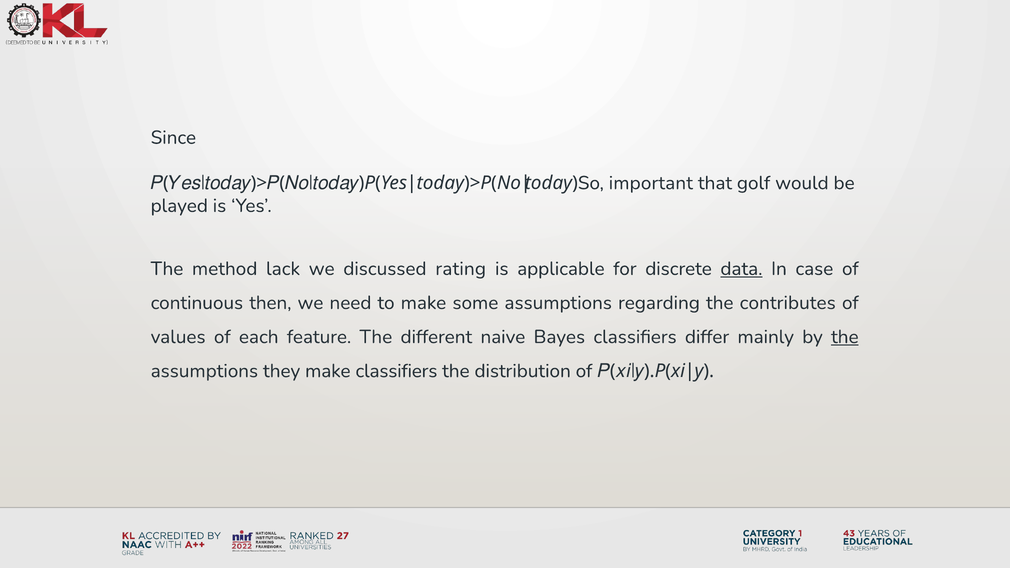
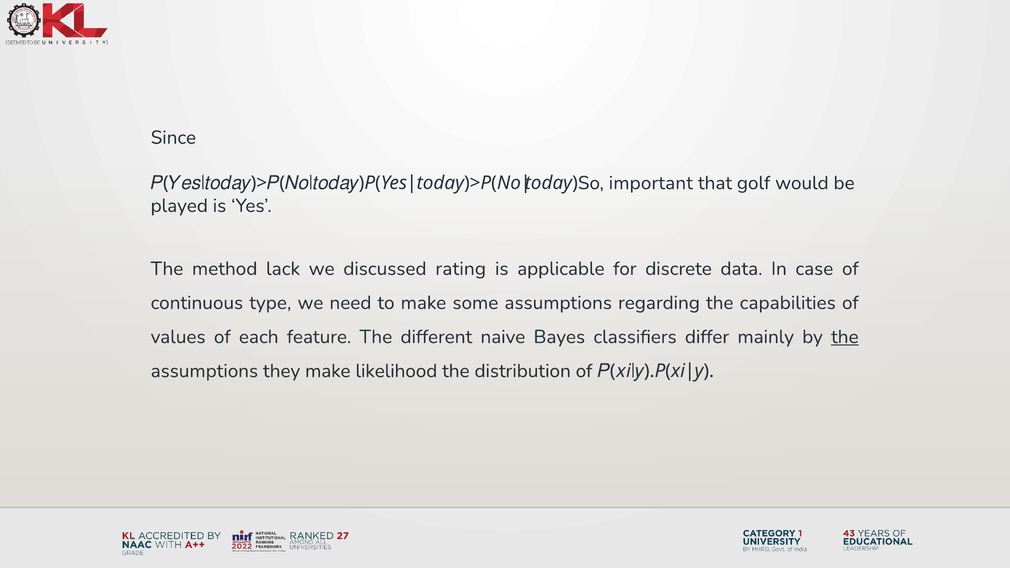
data underline: present -> none
then: then -> type
contributes: contributes -> capabilities
make classifiers: classifiers -> likelihood
